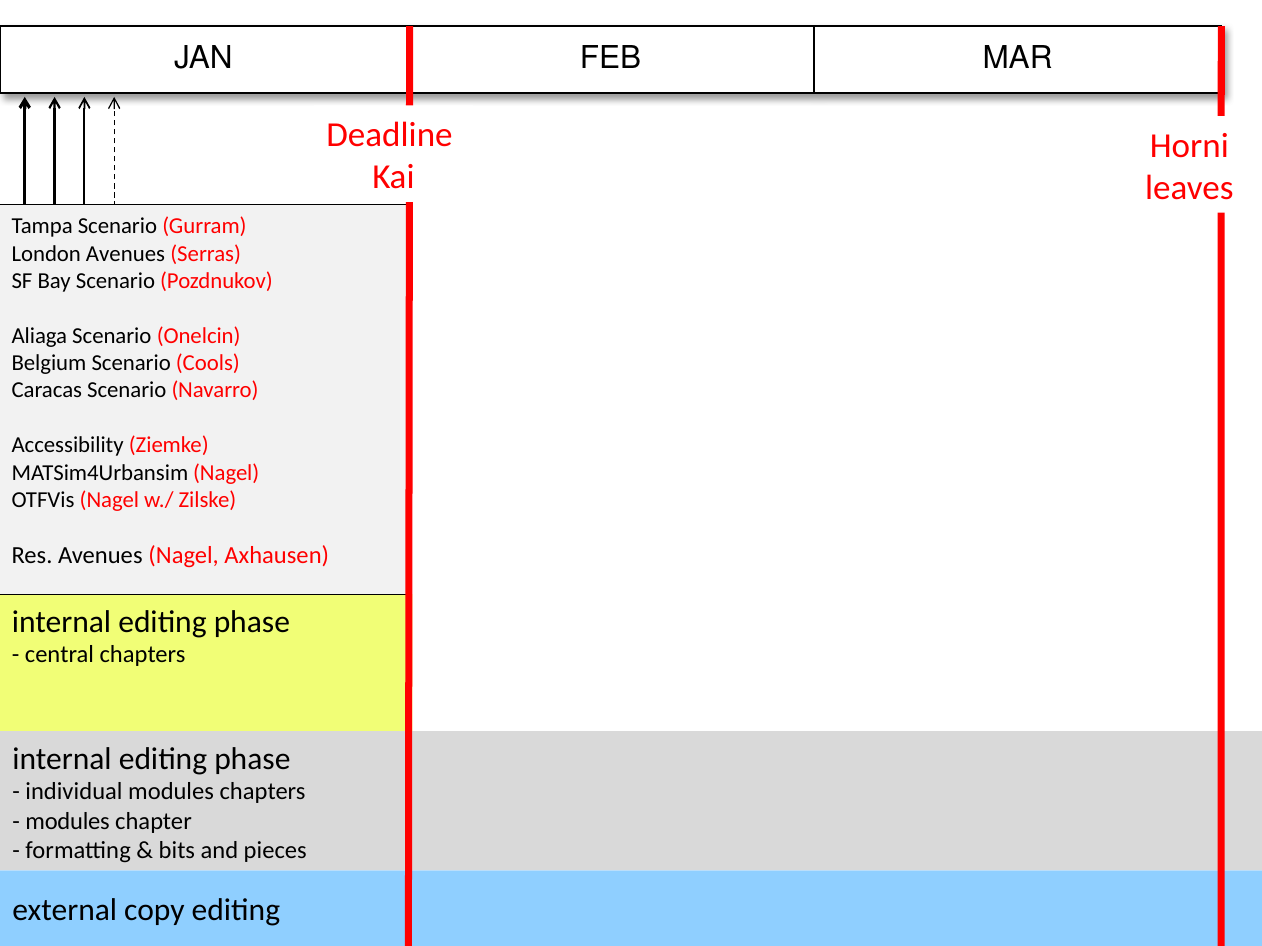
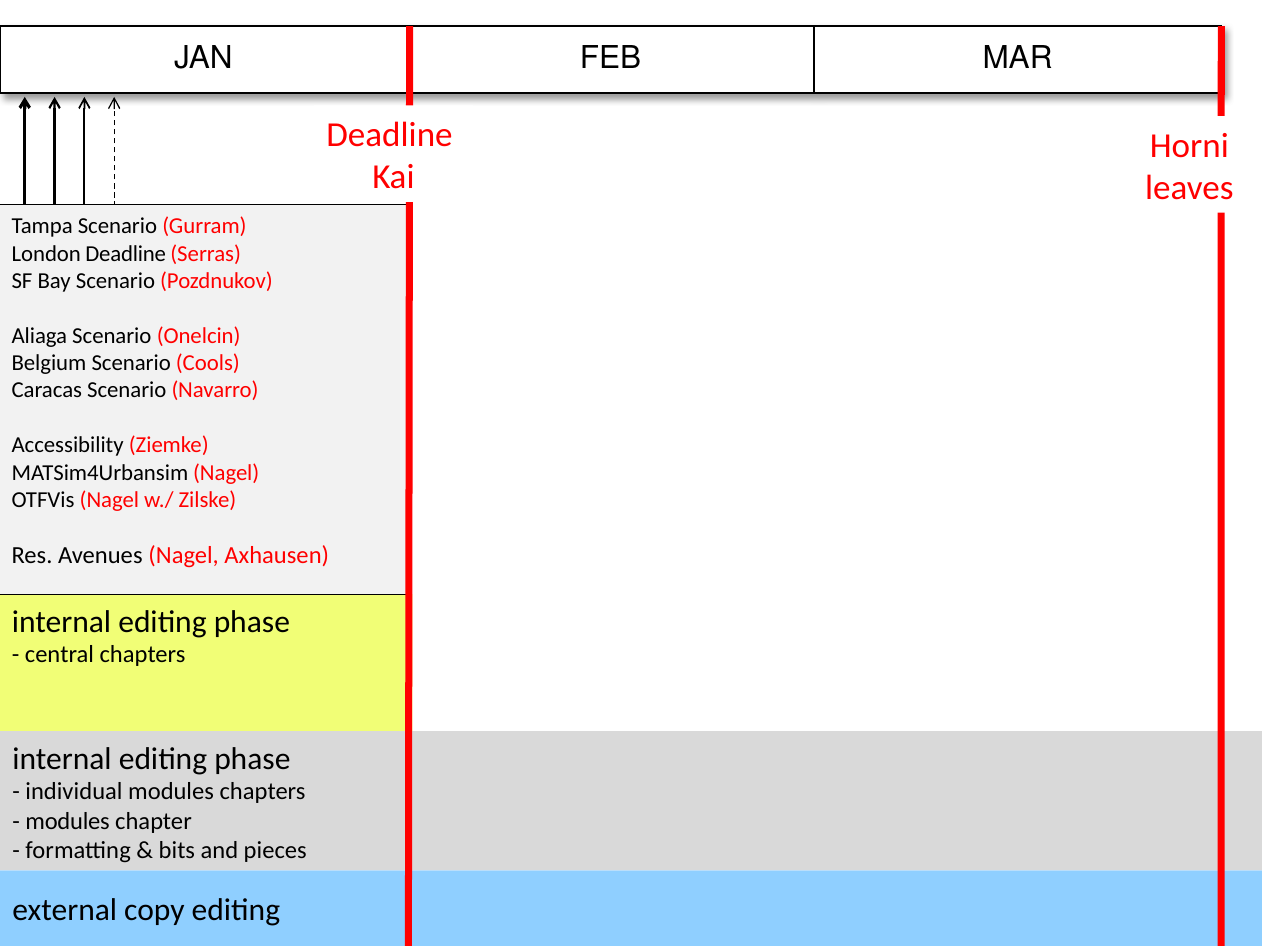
London Avenues: Avenues -> Deadline
